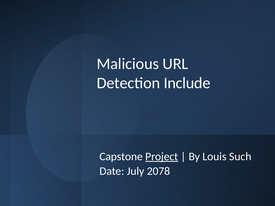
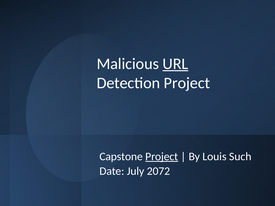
URL underline: none -> present
Detection Include: Include -> Project
2078: 2078 -> 2072
